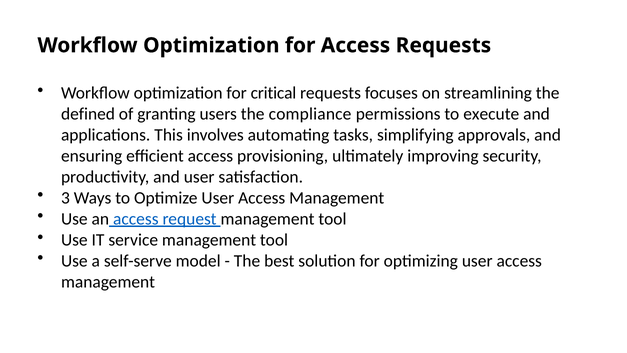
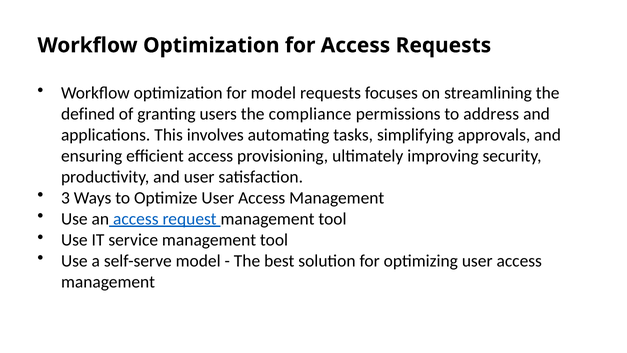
for critical: critical -> model
execute: execute -> address
